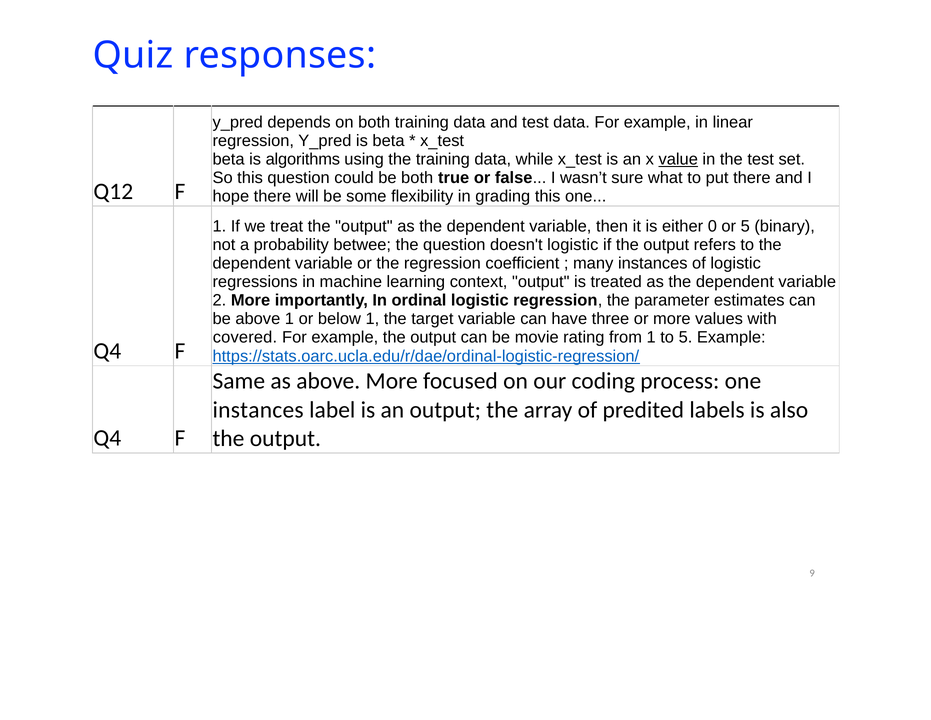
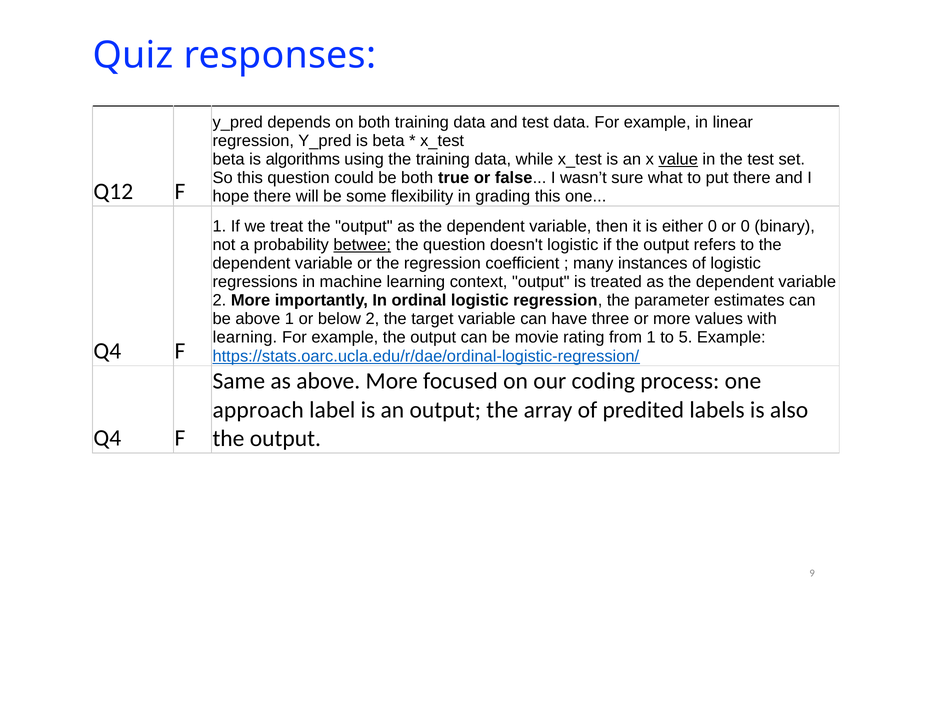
or 5: 5 -> 0
betwee underline: none -> present
below 1: 1 -> 2
covered at (245, 337): covered -> learning
instances at (258, 409): instances -> approach
